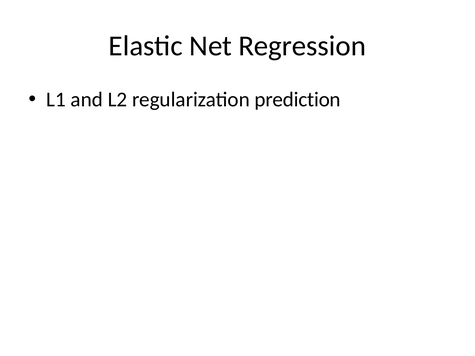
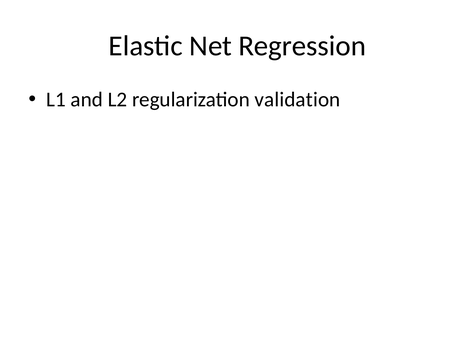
prediction: prediction -> validation
